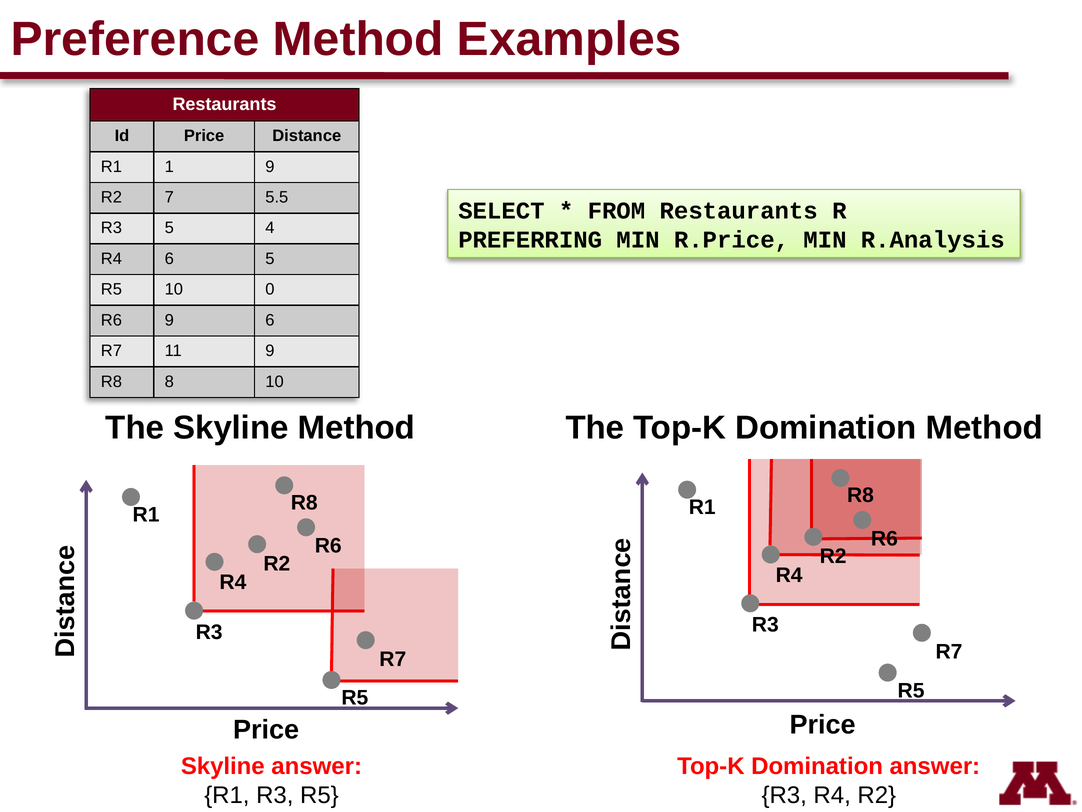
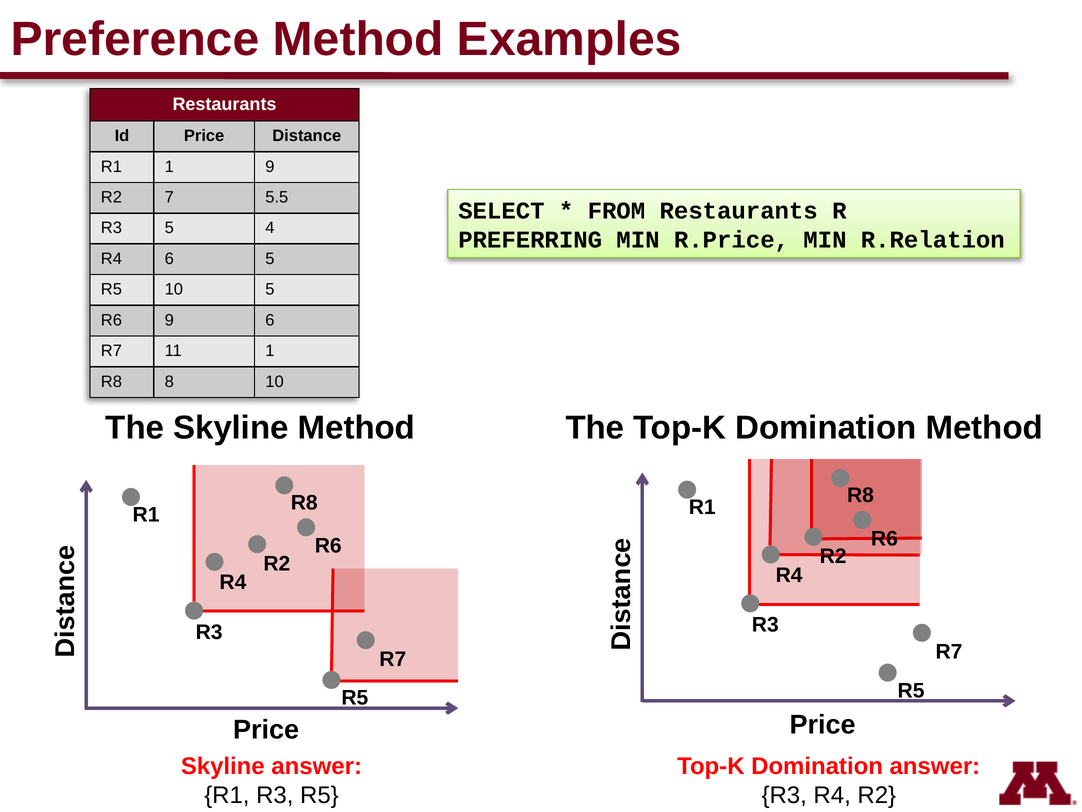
R.Analysis: R.Analysis -> R.Relation
10 0: 0 -> 5
11 9: 9 -> 1
